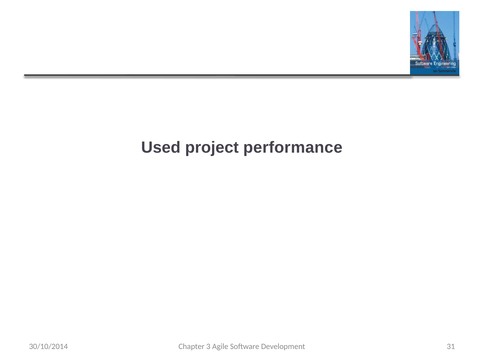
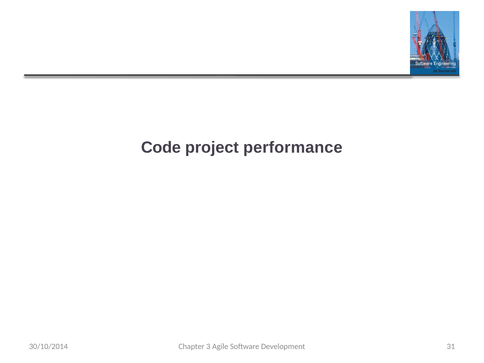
Used: Used -> Code
